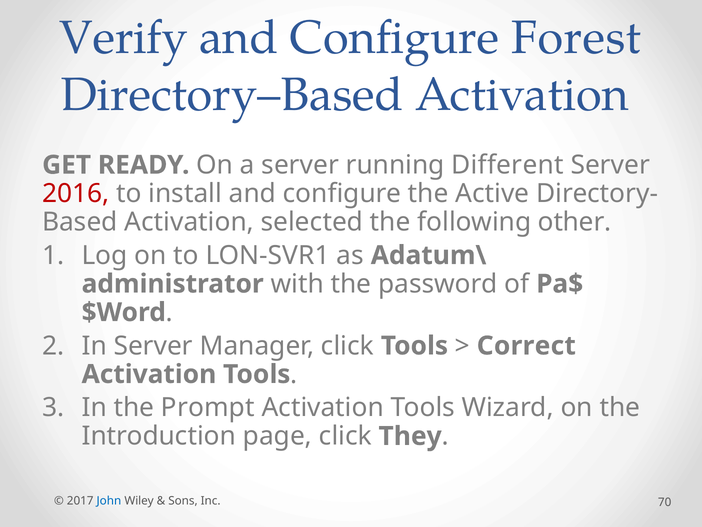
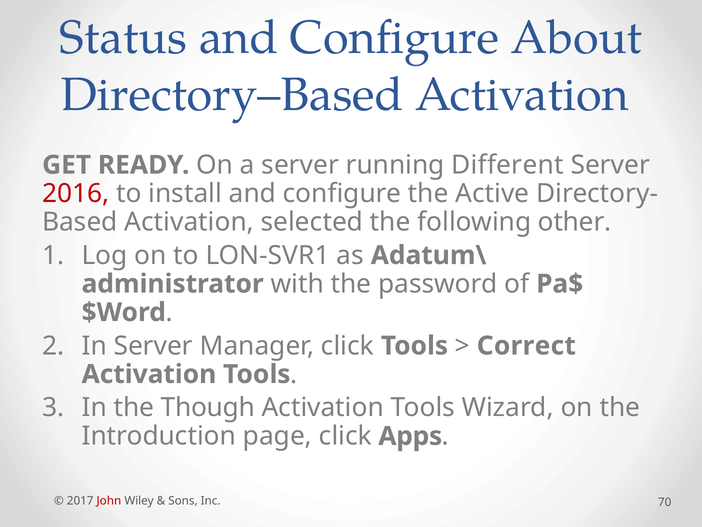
Verify: Verify -> Status
Forest: Forest -> About
Prompt: Prompt -> Though
They: They -> Apps
John colour: blue -> red
